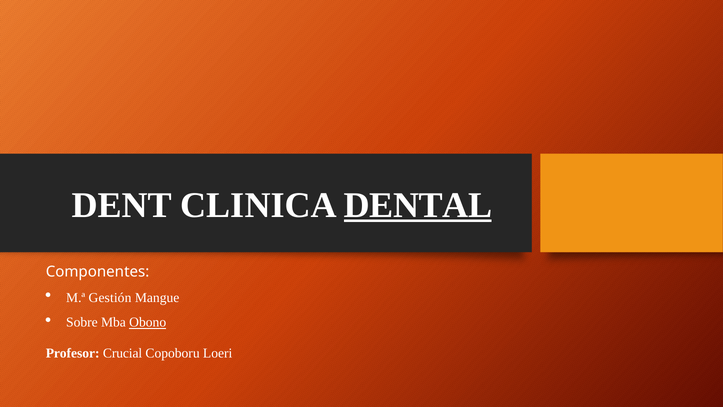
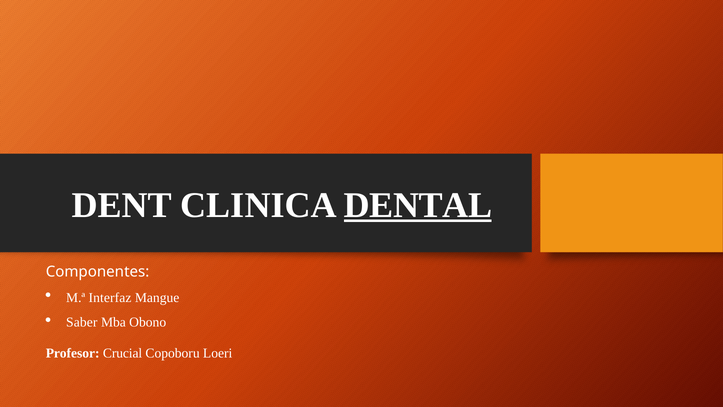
Gestión: Gestión -> Interfaz
Sobre: Sobre -> Saber
Obono underline: present -> none
